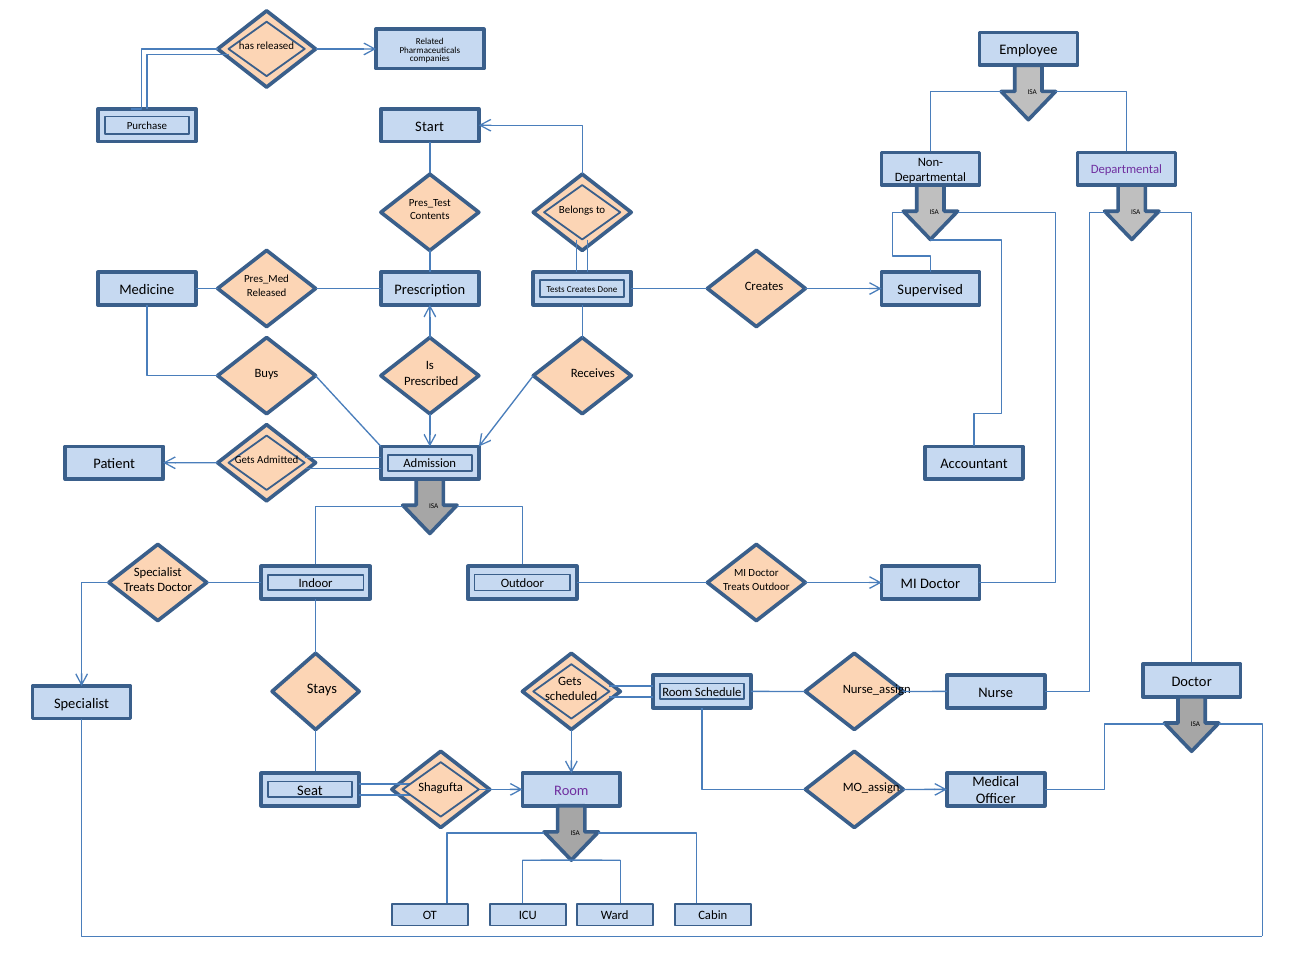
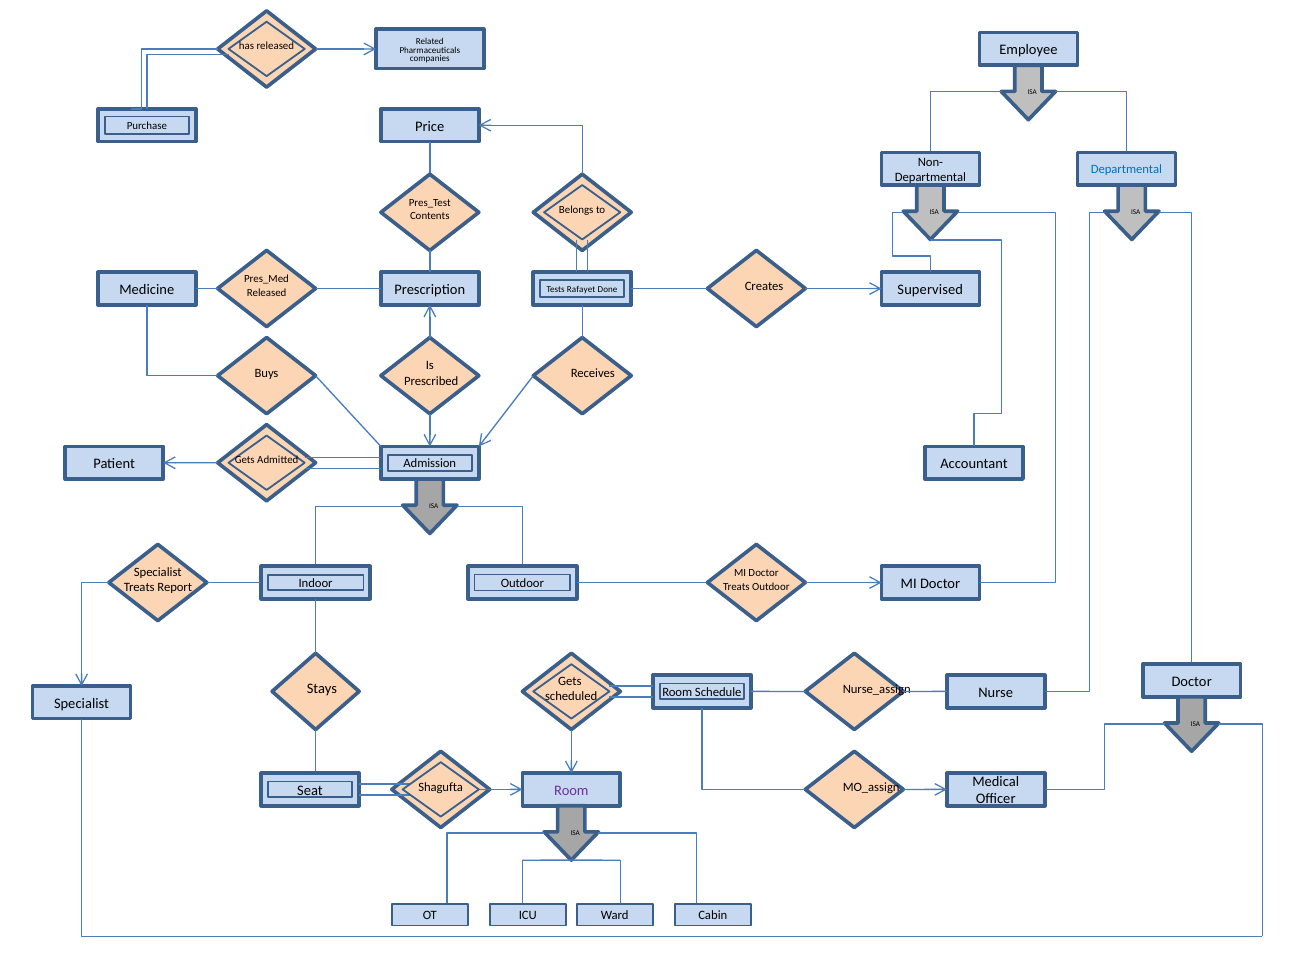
Start: Start -> Price
Departmental at (1126, 170) colour: purple -> blue
Tests Creates: Creates -> Rafayet
Treats Doctor: Doctor -> Report
